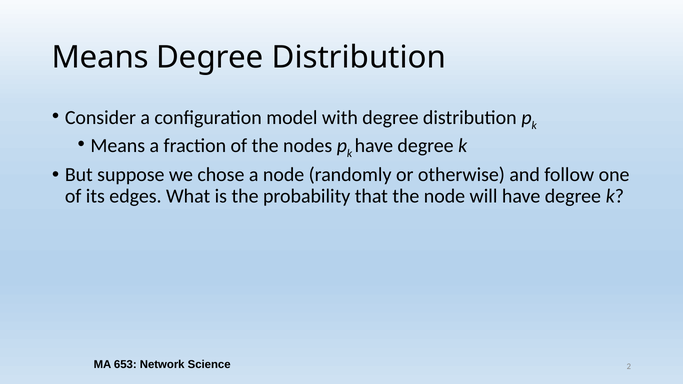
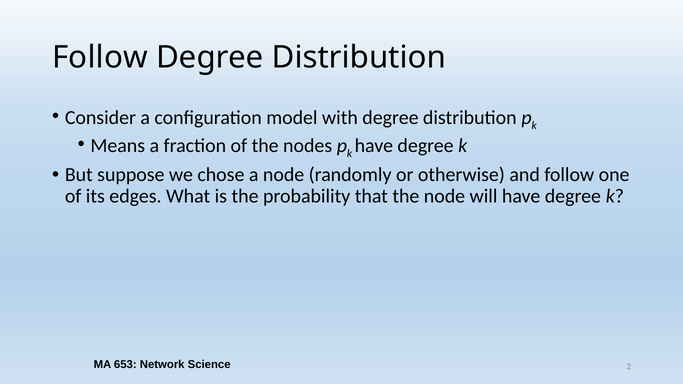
Means at (100, 57): Means -> Follow
